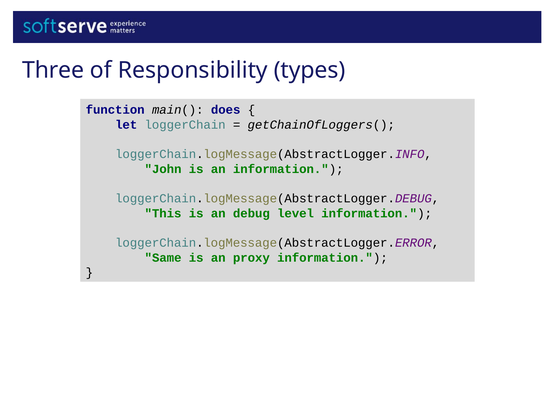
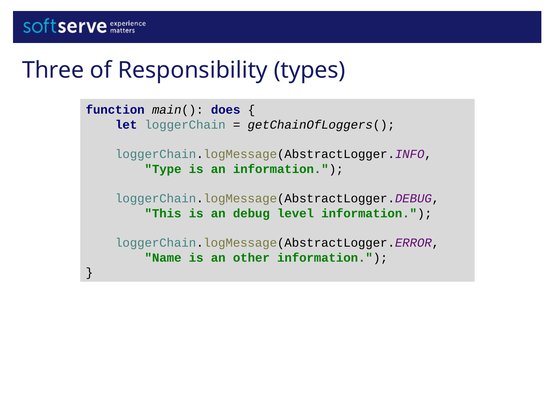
John: John -> Type
Same: Same -> Name
proxy: proxy -> other
